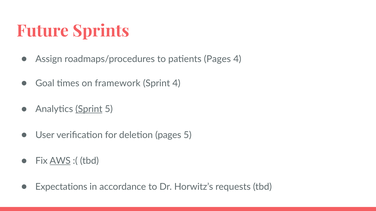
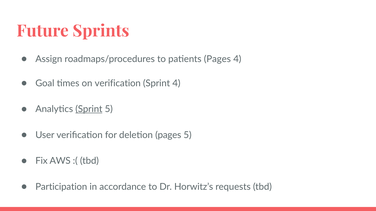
on framework: framework -> verification
AWS underline: present -> none
Expectations: Expectations -> Participation
